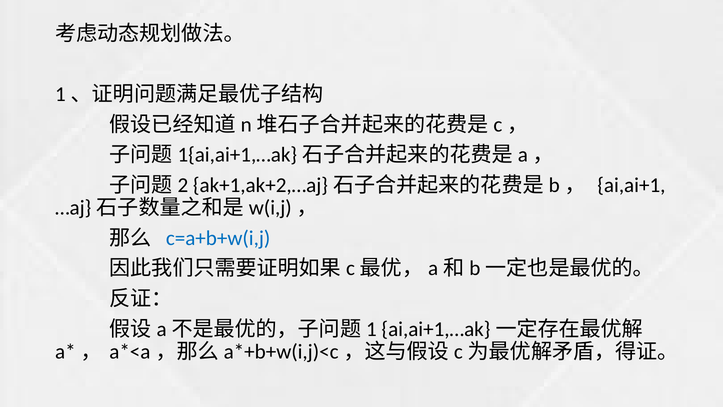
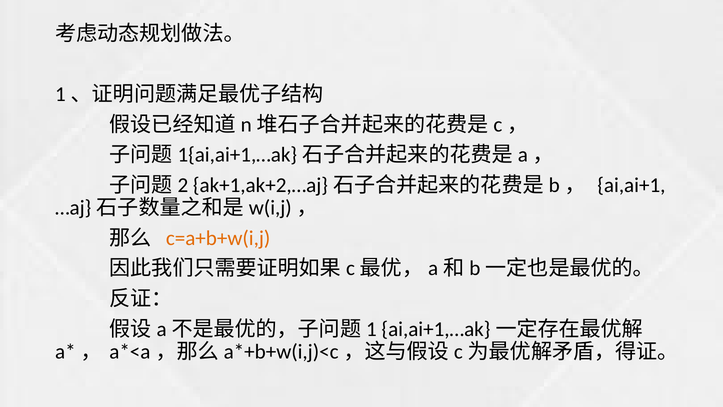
c=a+b+w(i,j colour: blue -> orange
